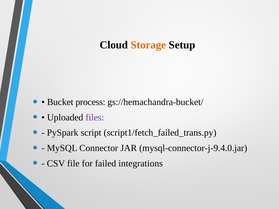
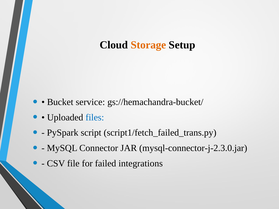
process: process -> service
files colour: purple -> blue
mysql-connector-j-9.4.0.jar: mysql-connector-j-9.4.0.jar -> mysql-connector-j-2.3.0.jar
